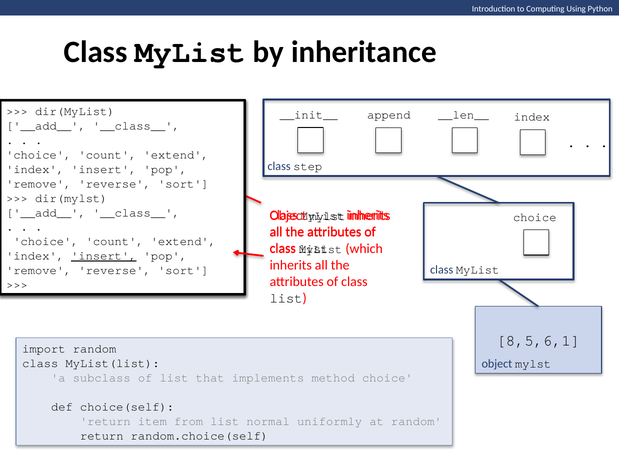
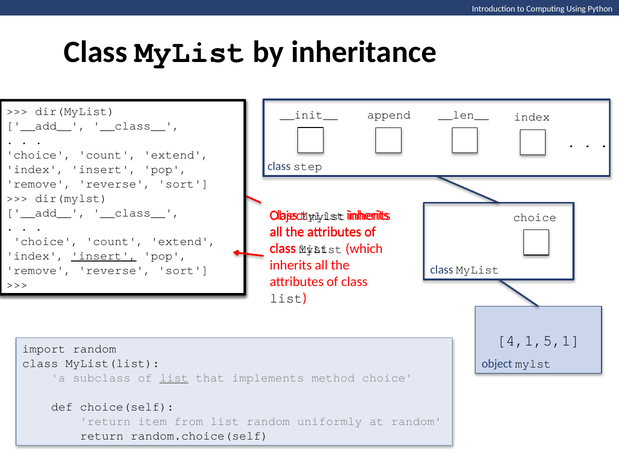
8,5,6,1: 8,5,6,1 -> 4,1,5,1
list at (174, 378) underline: none -> present
list normal: normal -> random
